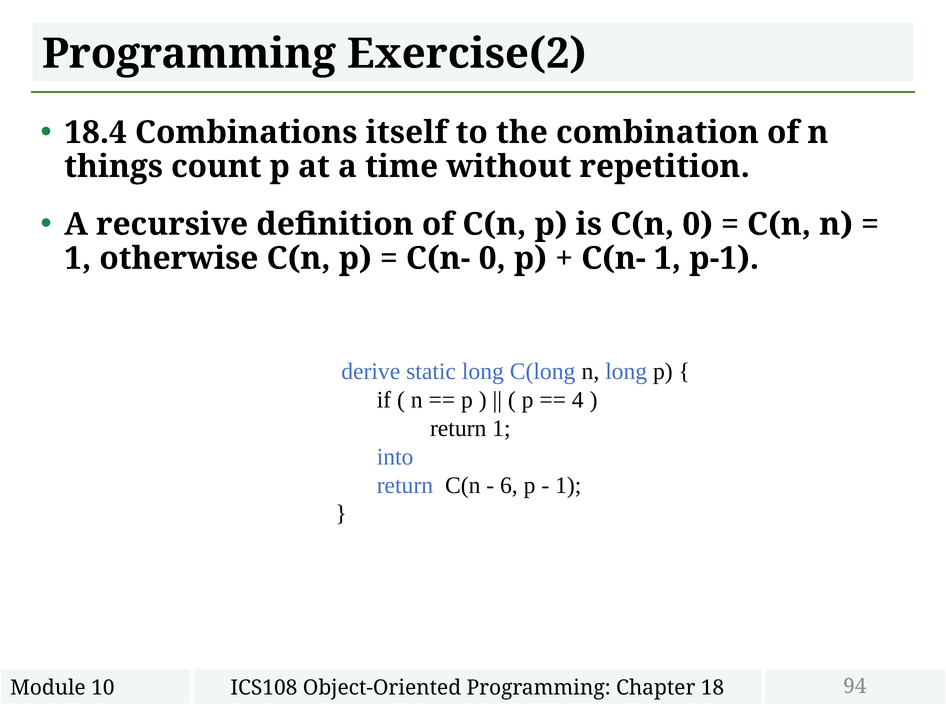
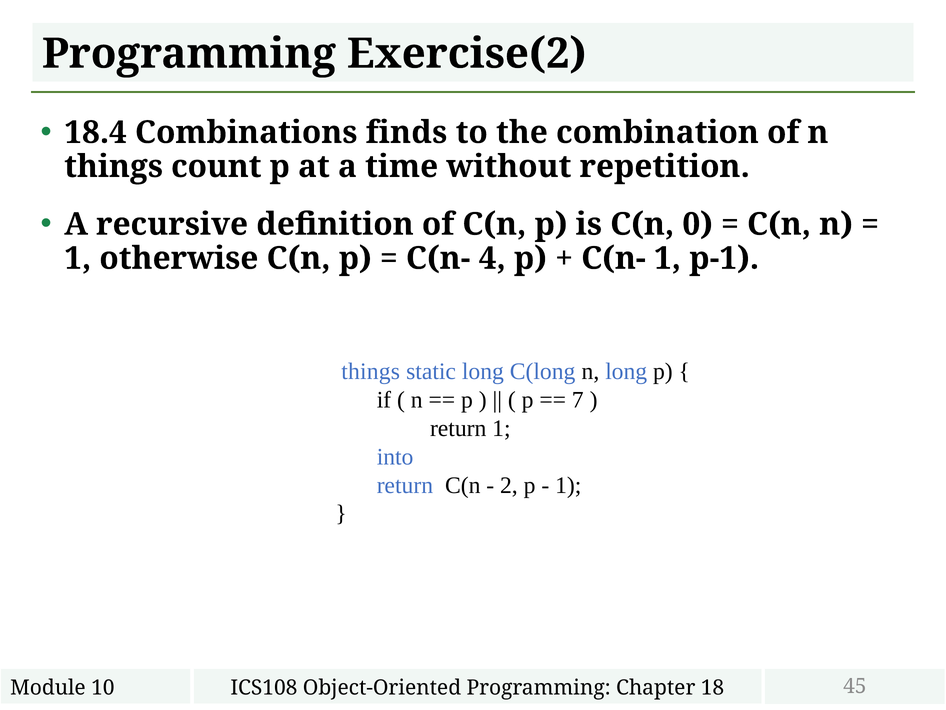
itself: itself -> finds
C(n- 0: 0 -> 4
derive at (371, 371): derive -> things
4: 4 -> 7
6: 6 -> 2
94: 94 -> 45
